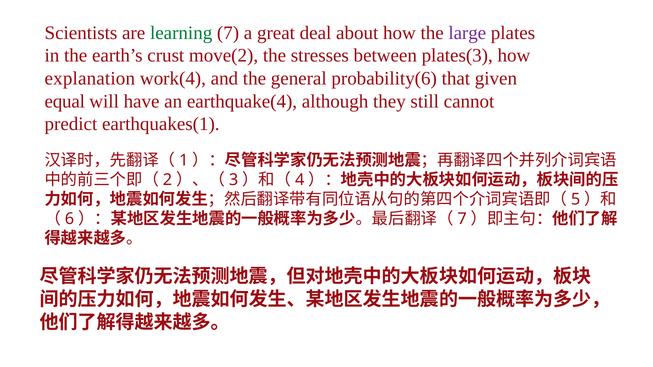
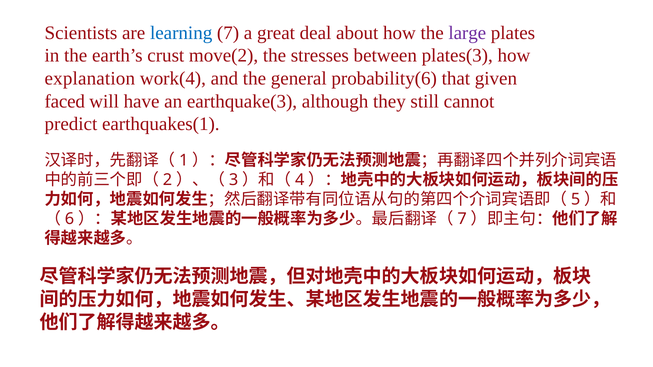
learning colour: green -> blue
equal: equal -> faced
earthquake(4: earthquake(4 -> earthquake(3
